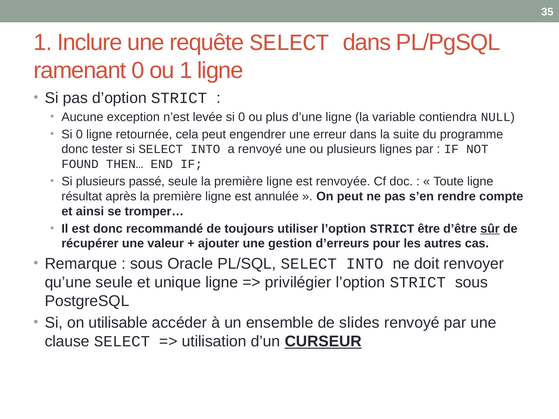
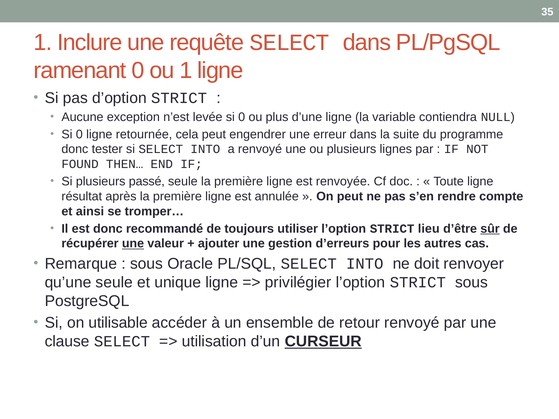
être: être -> lieu
une at (133, 244) underline: none -> present
slides: slides -> retour
